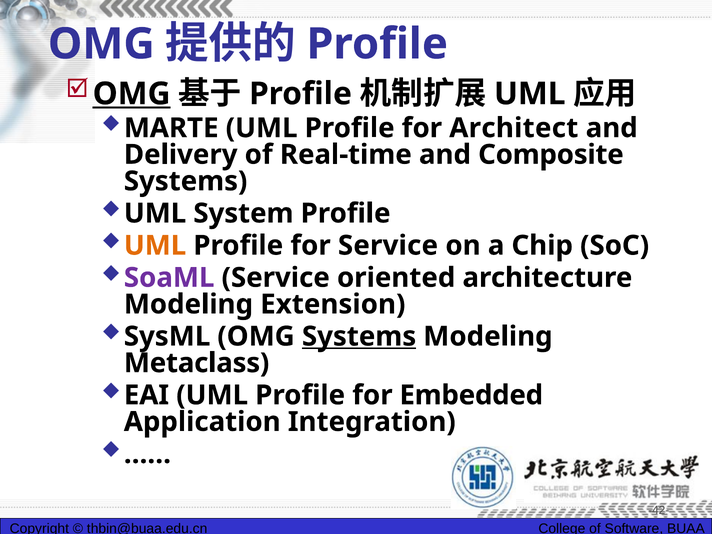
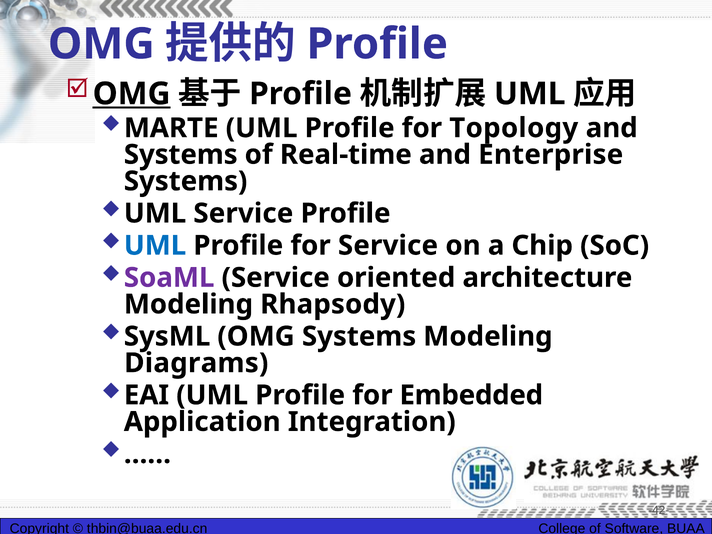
Architect: Architect -> Topology
Delivery at (181, 155): Delivery -> Systems
Composite: Composite -> Enterprise
UML System: System -> Service
UML at (155, 246) colour: orange -> blue
Extension: Extension -> Rhapsody
Systems at (359, 336) underline: present -> none
Metaclass: Metaclass -> Diagrams
